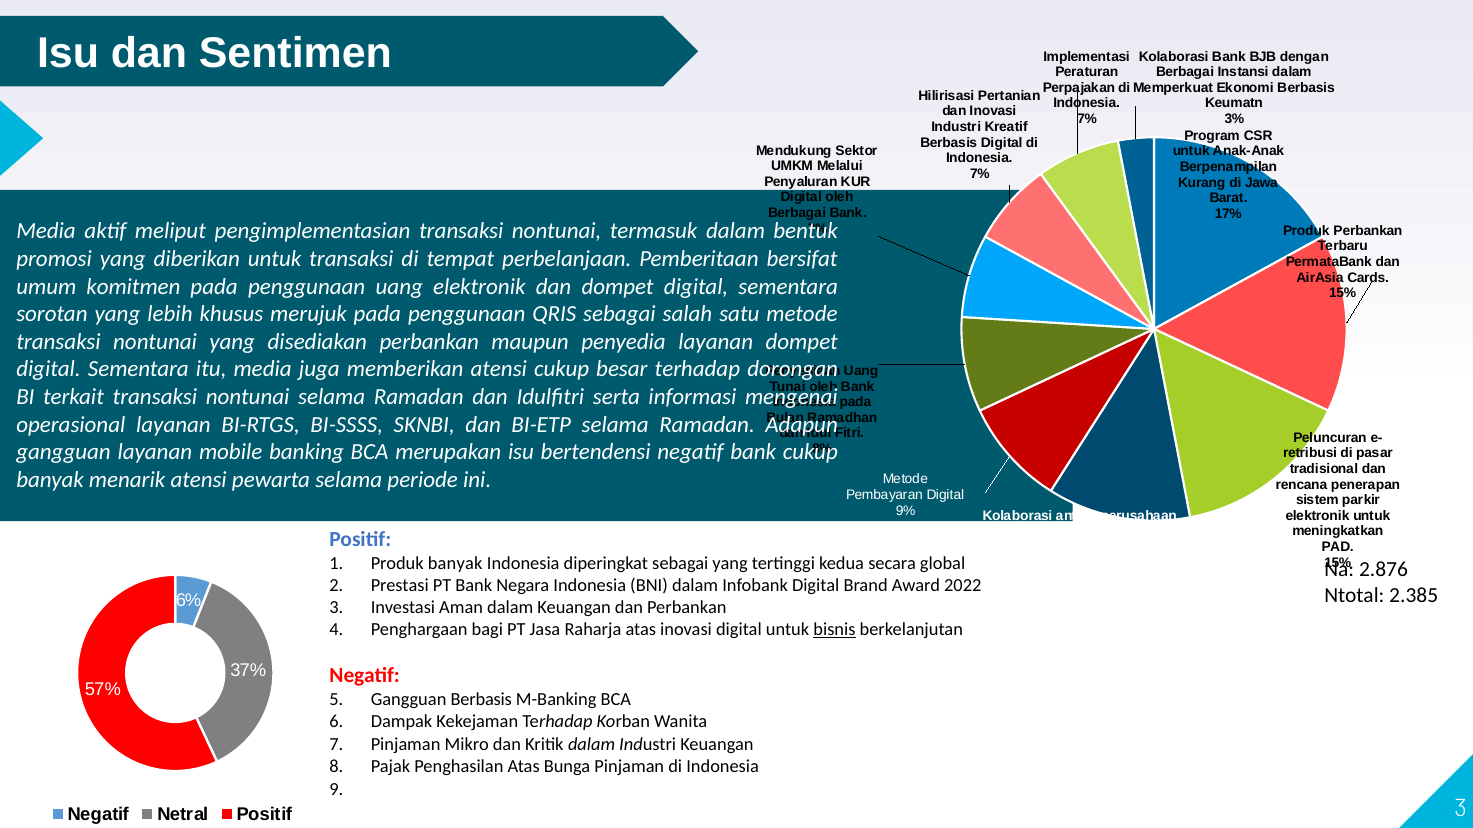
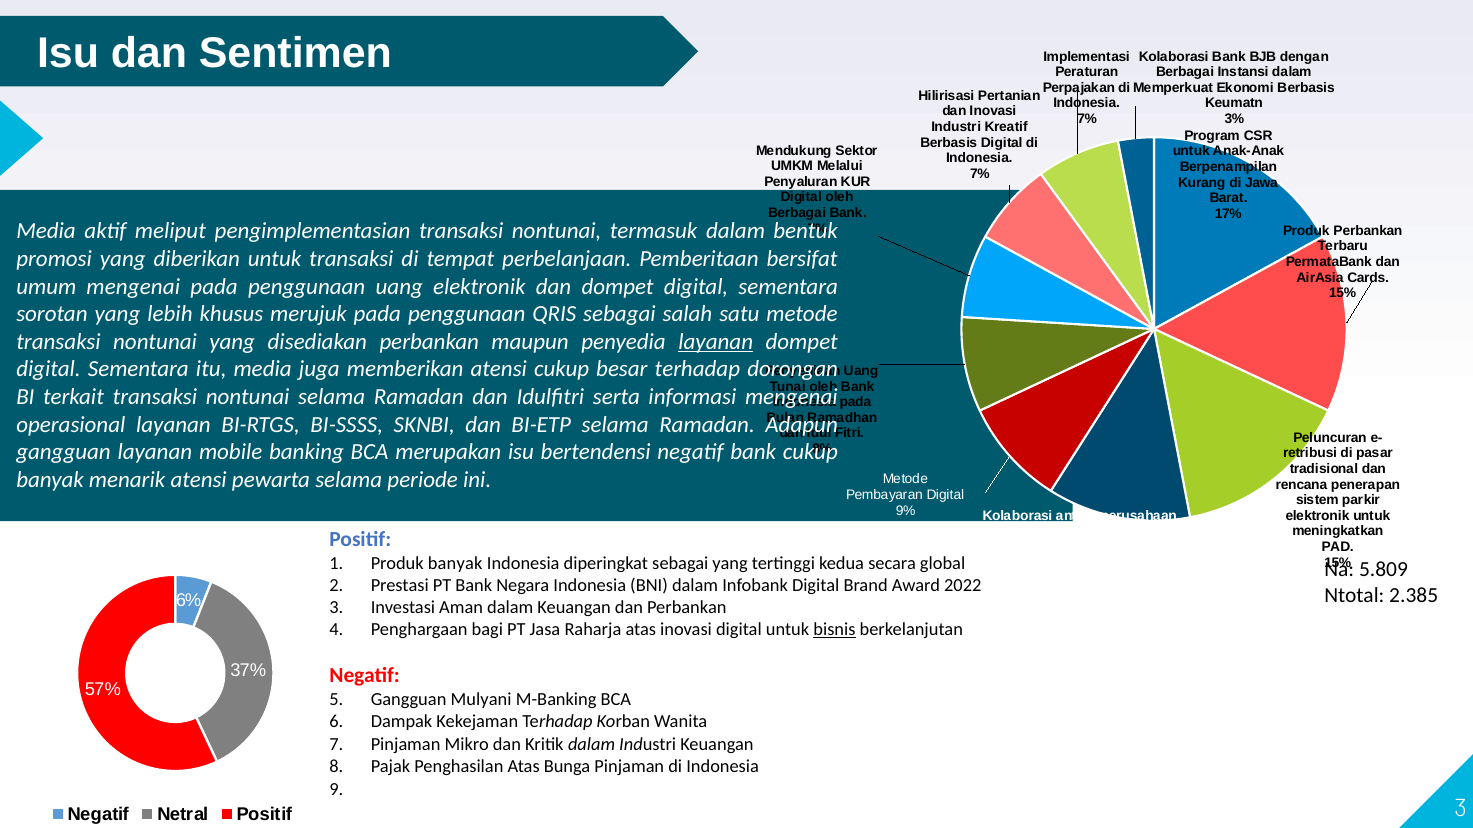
umum komitmen: komitmen -> mengenai
layanan at (716, 342) underline: none -> present
2.876: 2.876 -> 5.809
Gangguan Berbasis: Berbasis -> Mulyani
